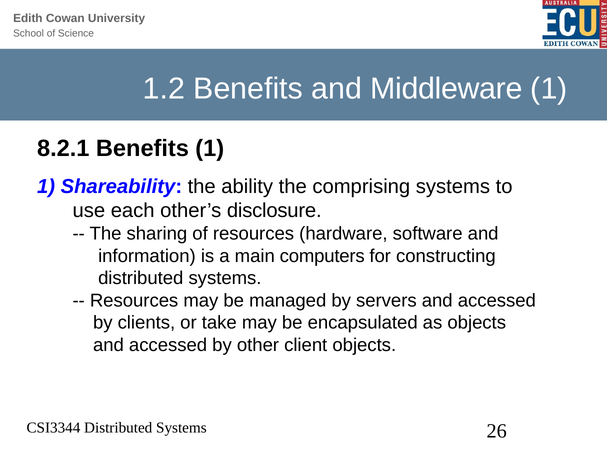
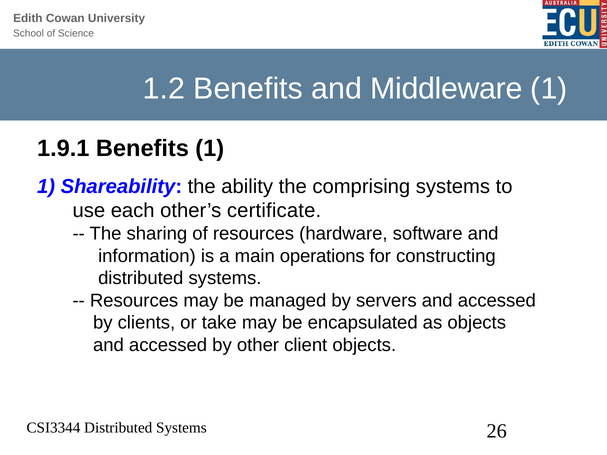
8.2.1: 8.2.1 -> 1.9.1
disclosure: disclosure -> certificate
computers: computers -> operations
